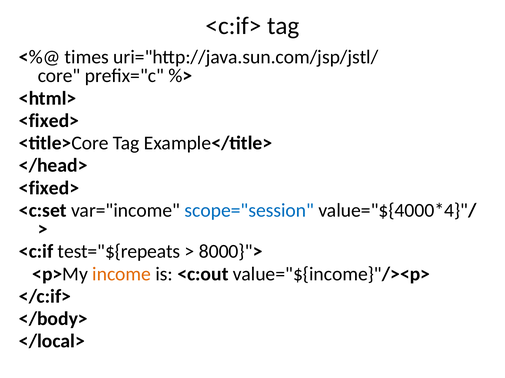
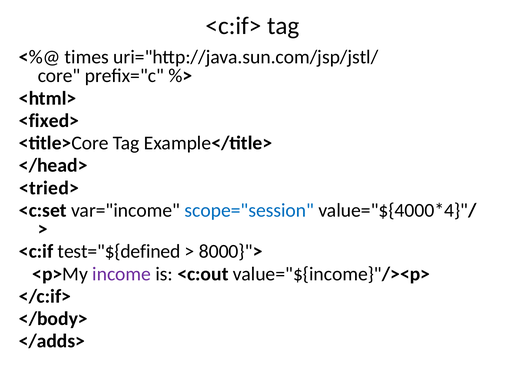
<fixed> at (49, 188): <fixed> -> <tried>
test="${repeats: test="${repeats -> test="${defined
income colour: orange -> purple
</local>: </local> -> </adds>
